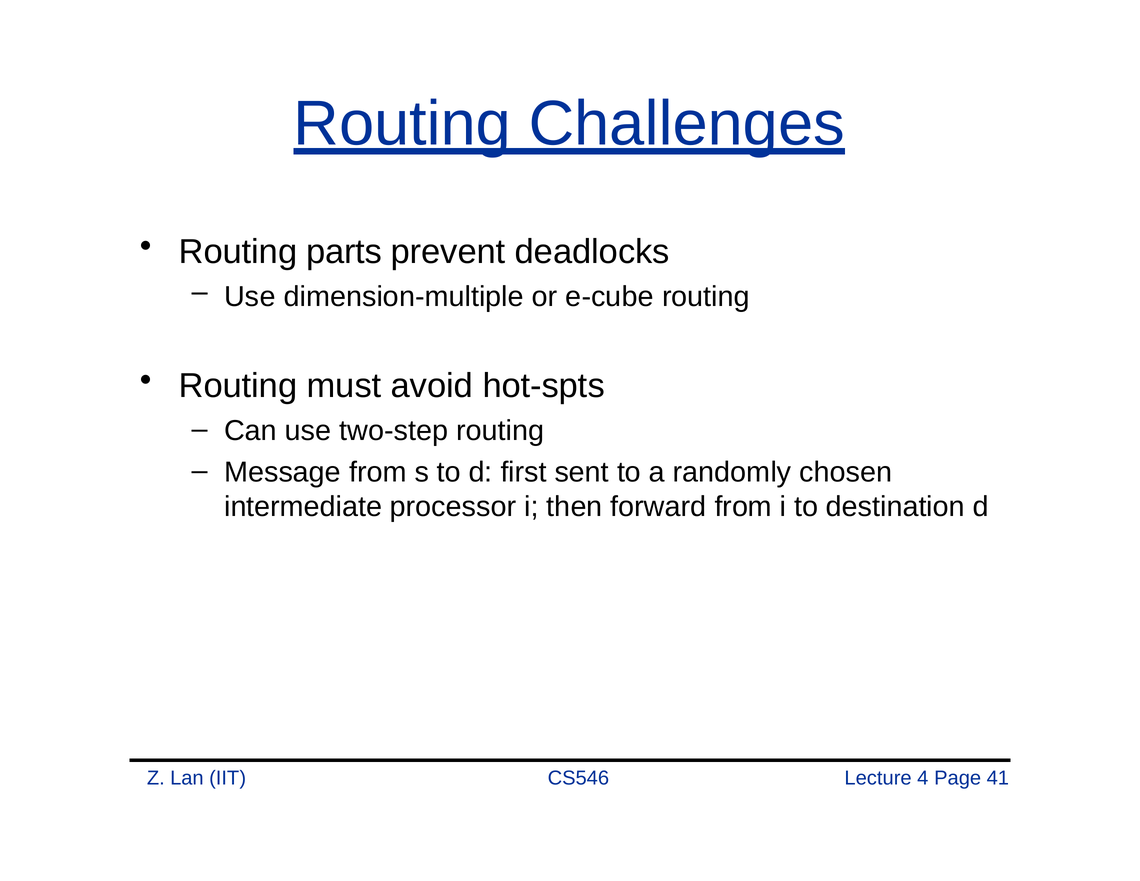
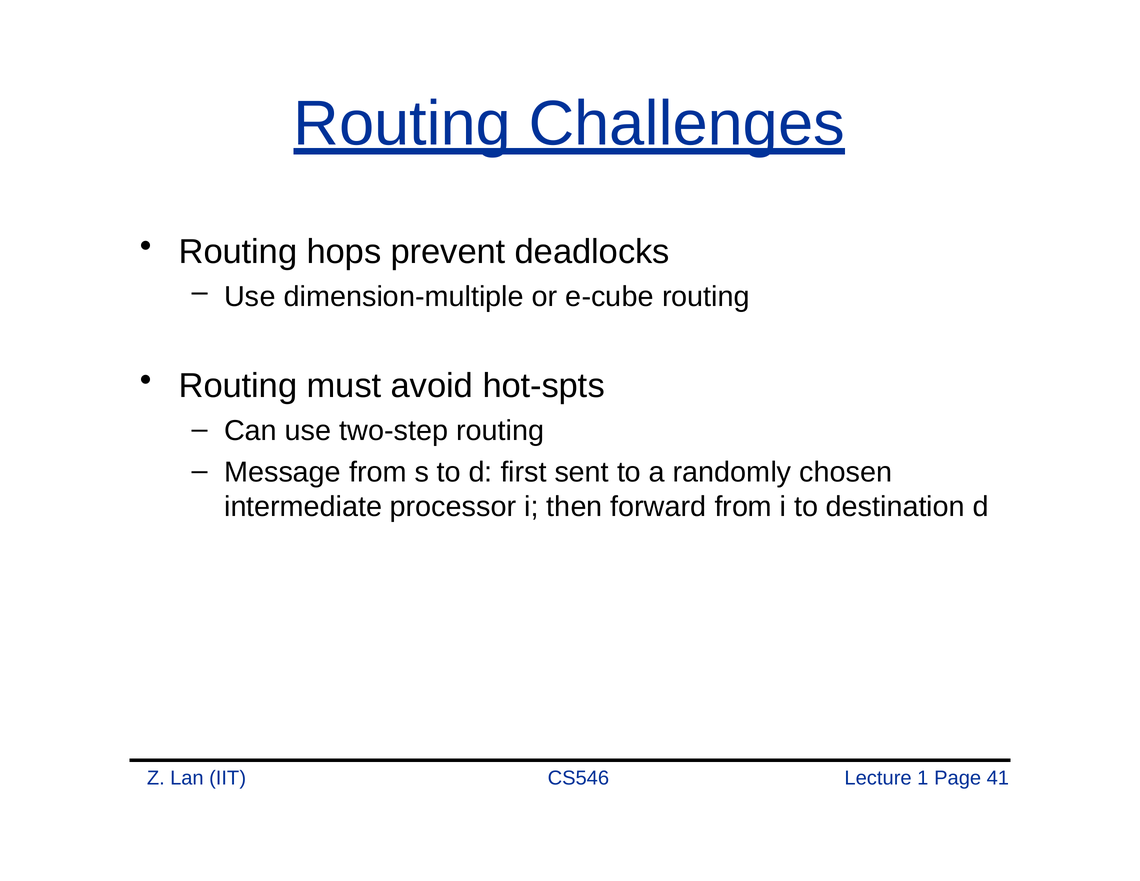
parts: parts -> hops
4: 4 -> 1
